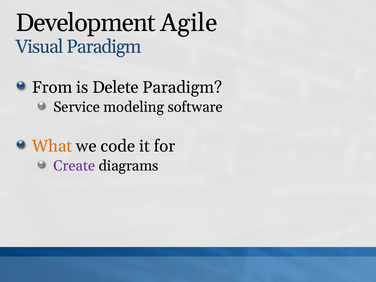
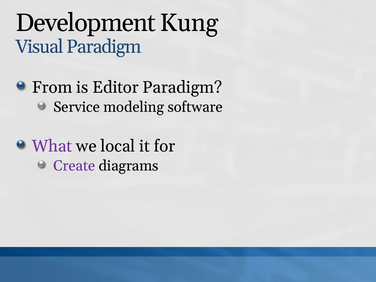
Agile: Agile -> Kung
Delete: Delete -> Editor
What colour: orange -> purple
code: code -> local
